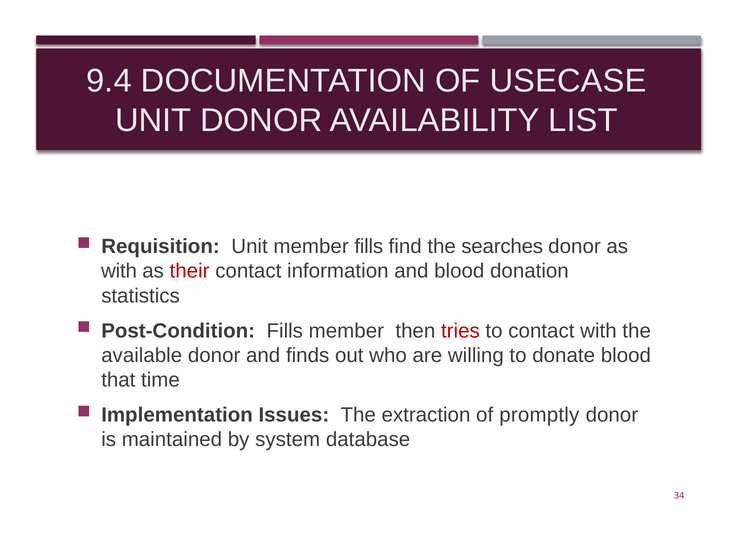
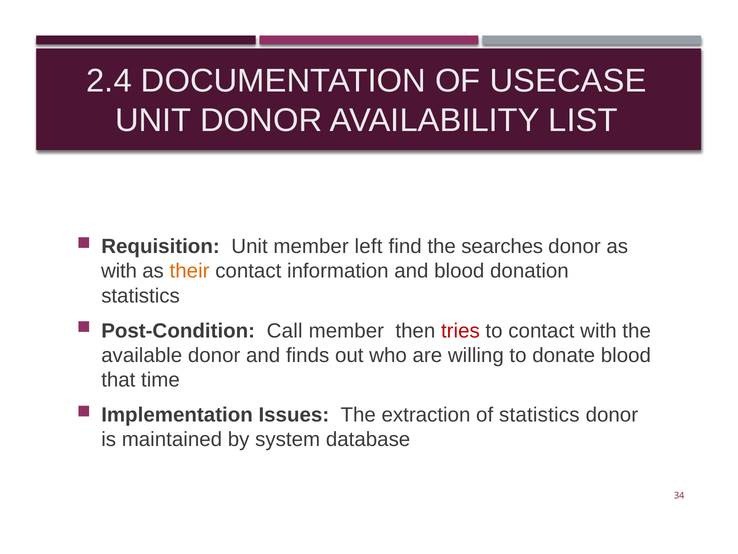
9.4: 9.4 -> 2.4
member fills: fills -> left
their colour: red -> orange
Post-Condition Fills: Fills -> Call
of promptly: promptly -> statistics
